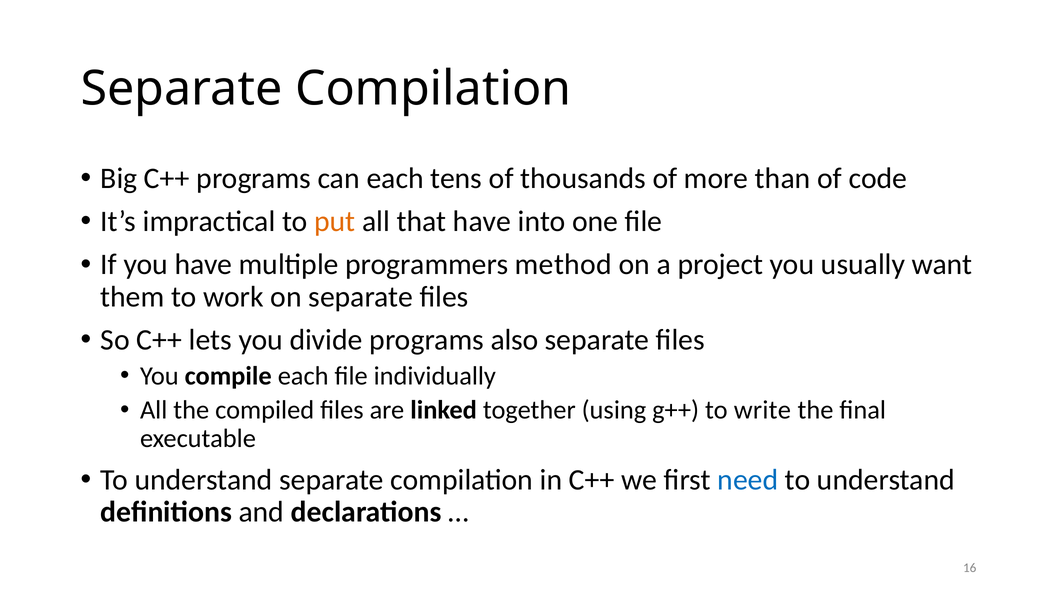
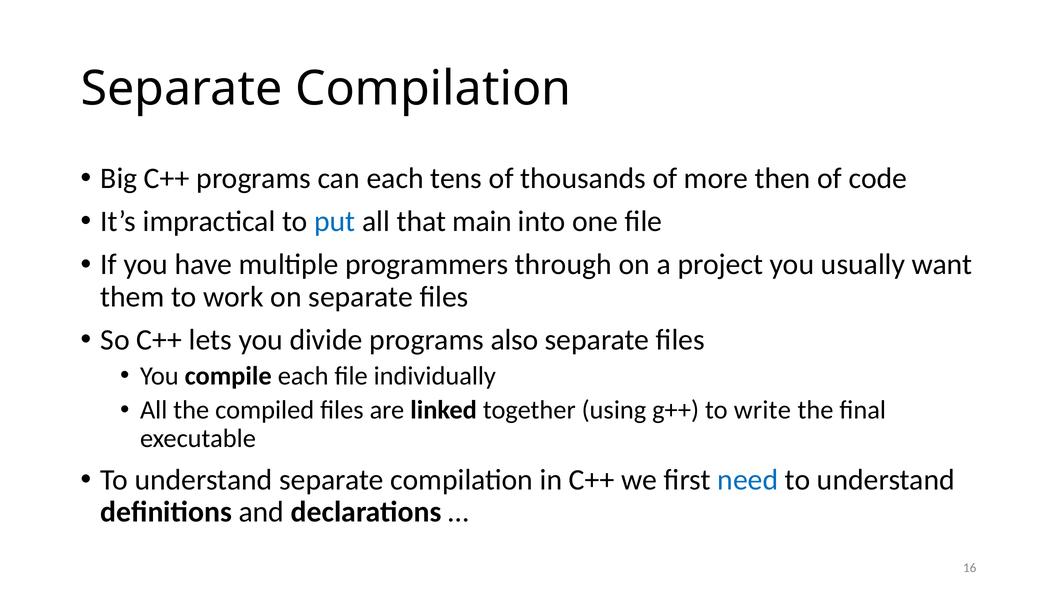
than: than -> then
put colour: orange -> blue
that have: have -> main
method: method -> through
